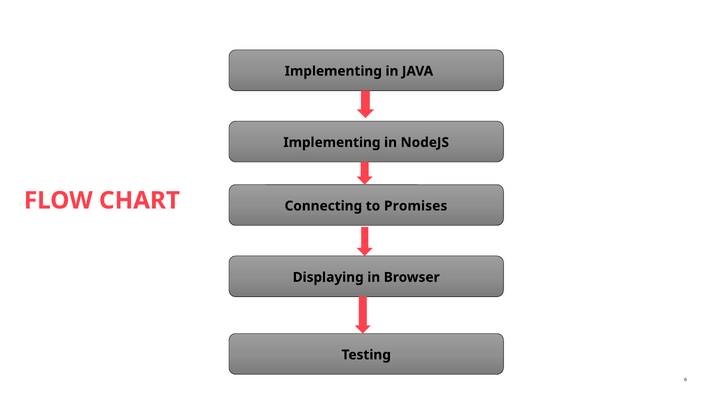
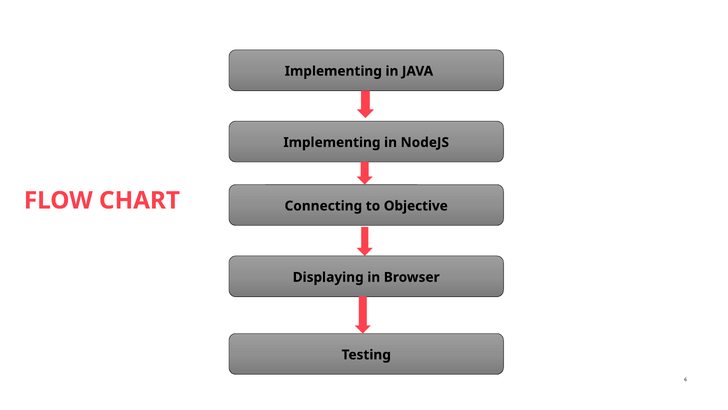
Promises: Promises -> Objective
